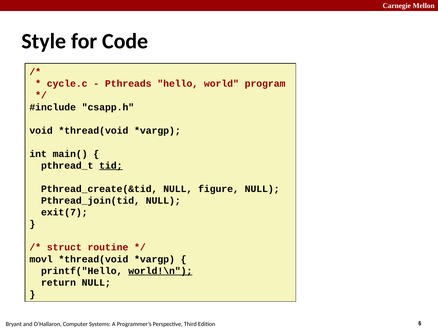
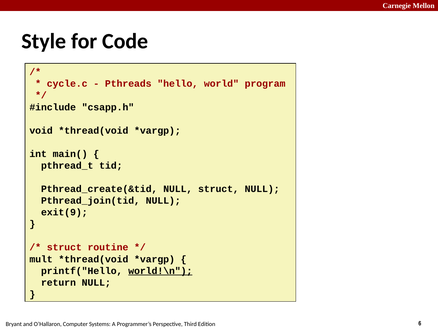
tid underline: present -> none
NULL figure: figure -> struct
exit(7: exit(7 -> exit(9
movl: movl -> mult
